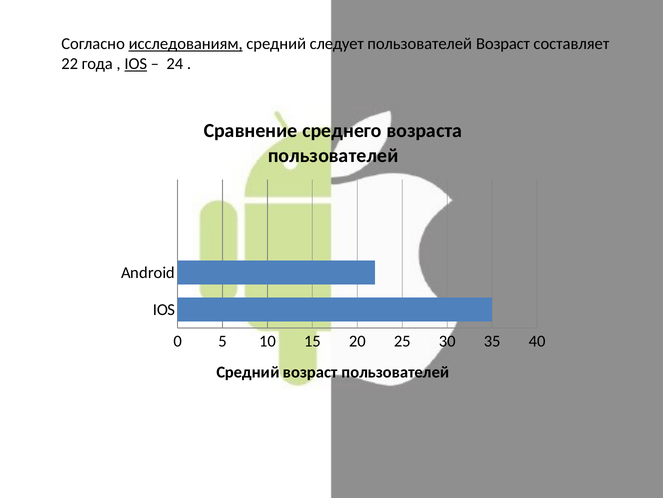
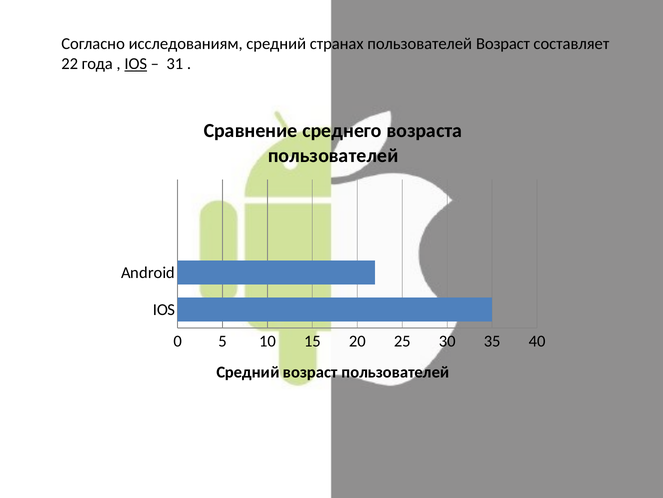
исследованиям underline: present -> none
следует: следует -> странах
24: 24 -> 31
